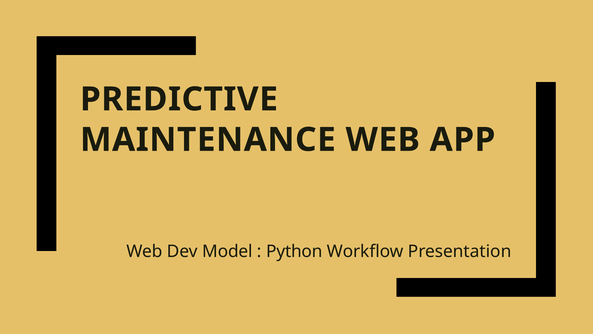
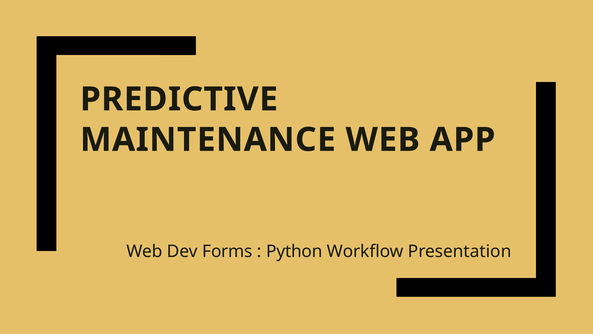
Model: Model -> Forms
